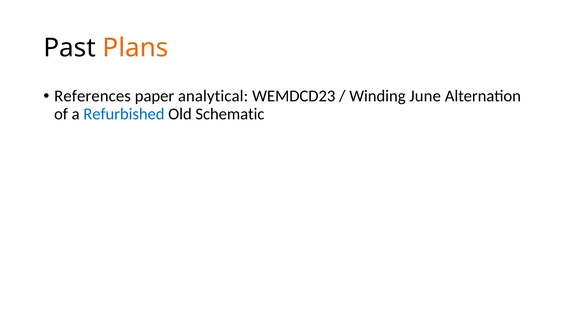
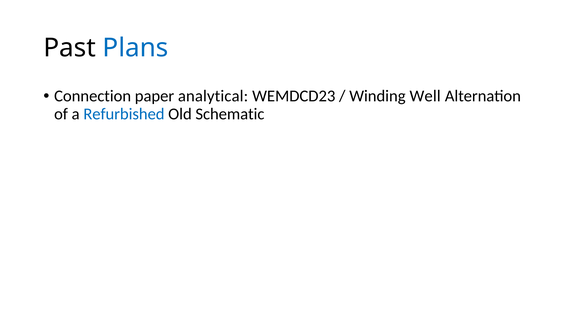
Plans colour: orange -> blue
References: References -> Connection
June: June -> Well
